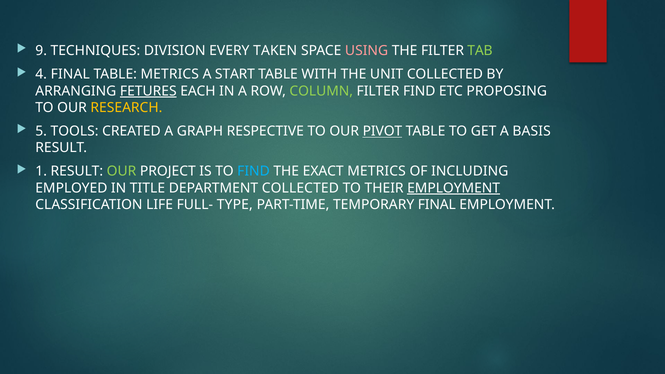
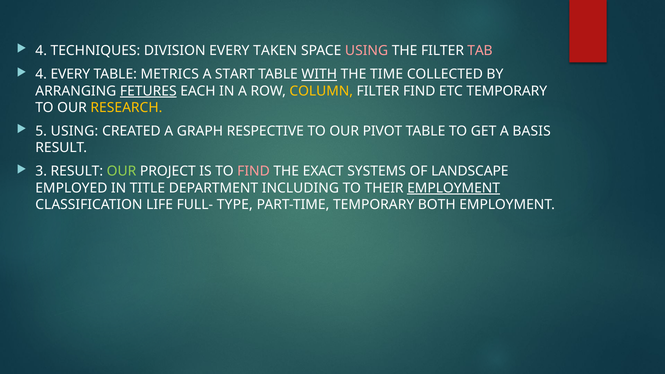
9 at (41, 51): 9 -> 4
TAB colour: light green -> pink
4 FINAL: FINAL -> EVERY
WITH underline: none -> present
UNIT: UNIT -> TIME
COLUMN colour: light green -> yellow
ETC PROPOSING: PROPOSING -> TEMPORARY
5 TOOLS: TOOLS -> USING
PIVOT underline: present -> none
1: 1 -> 3
FIND at (253, 171) colour: light blue -> pink
EXACT METRICS: METRICS -> SYSTEMS
INCLUDING: INCLUDING -> LANDSCAPE
DEPARTMENT COLLECTED: COLLECTED -> INCLUDING
TEMPORARY FINAL: FINAL -> BOTH
